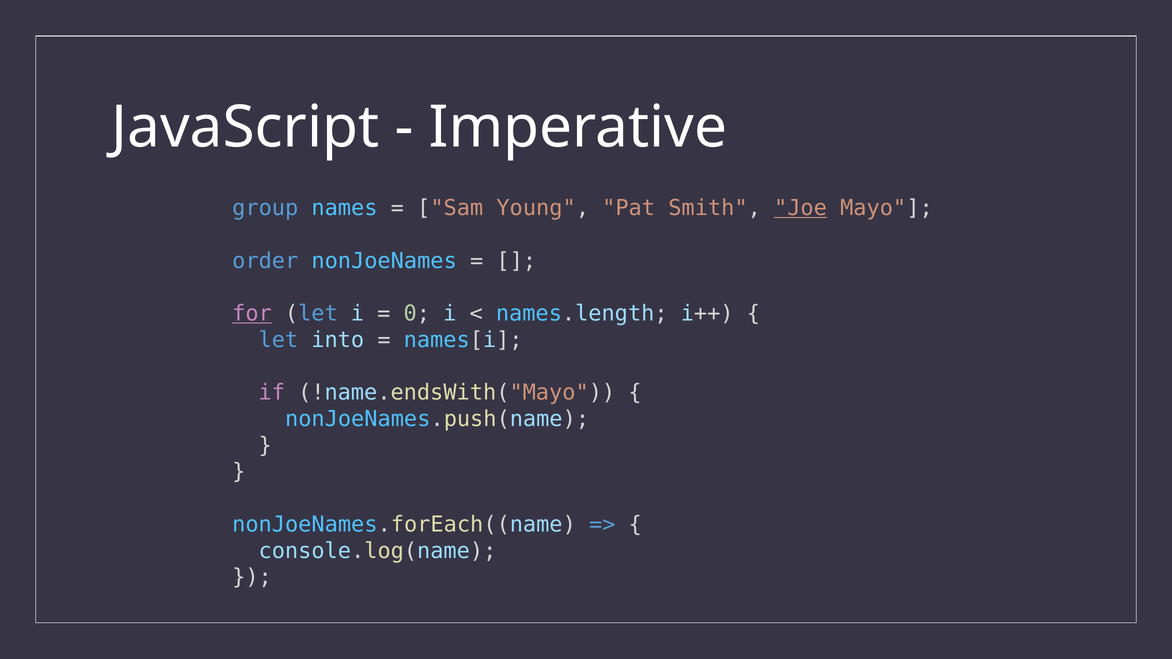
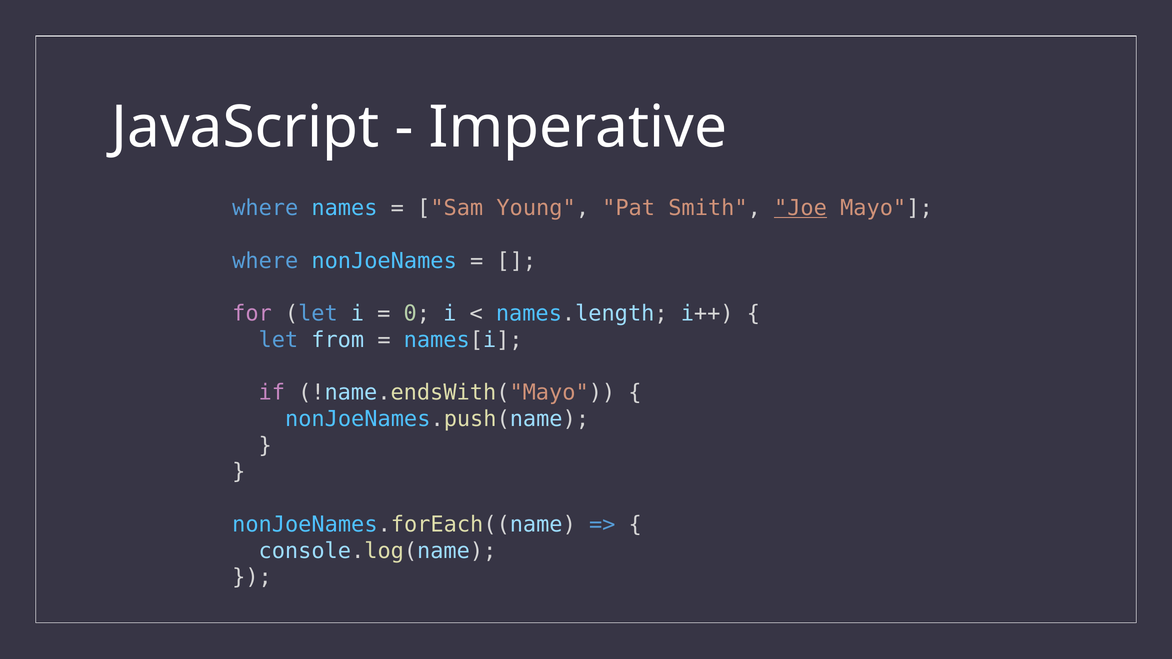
group at (265, 208): group -> where
order at (265, 261): order -> where
for underline: present -> none
into: into -> from
